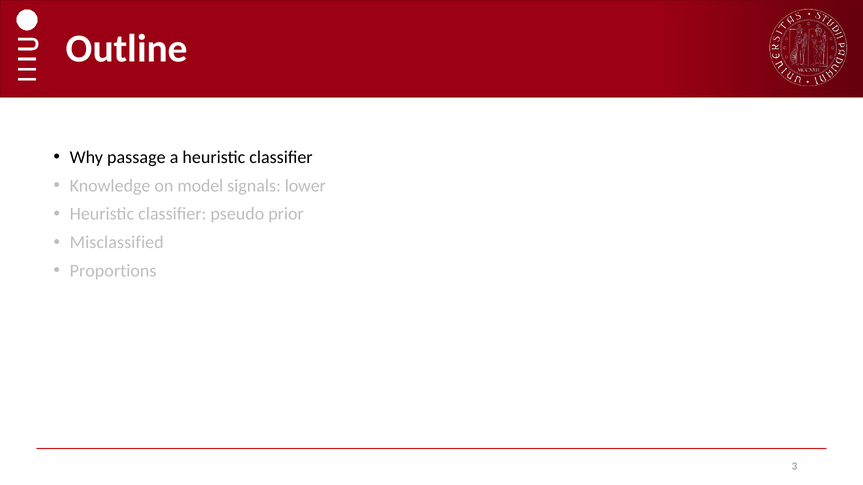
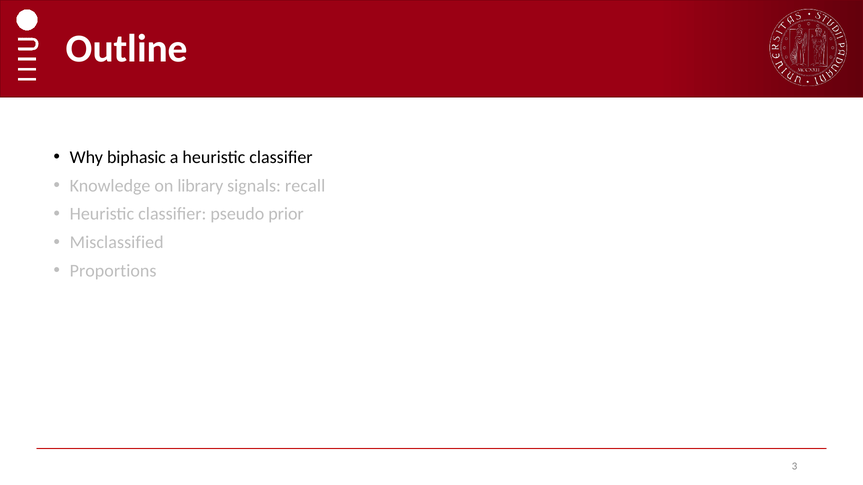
passage: passage -> biphasic
model: model -> library
lower: lower -> recall
